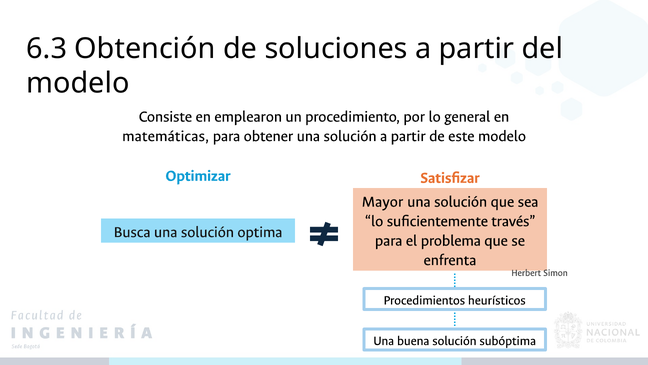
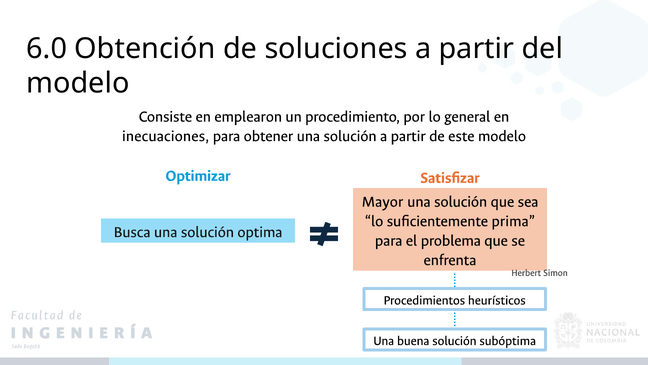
6.3: 6.3 -> 6.0
matemáticas: matemáticas -> inecuaciones
través: través -> prima
